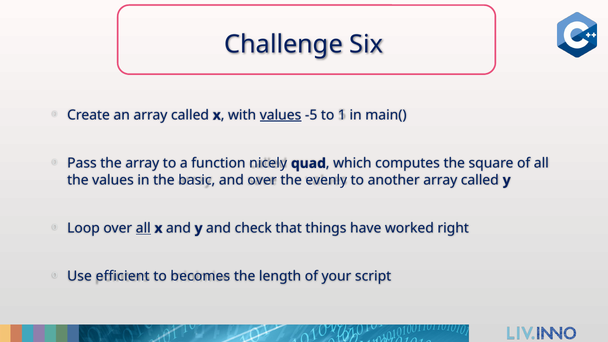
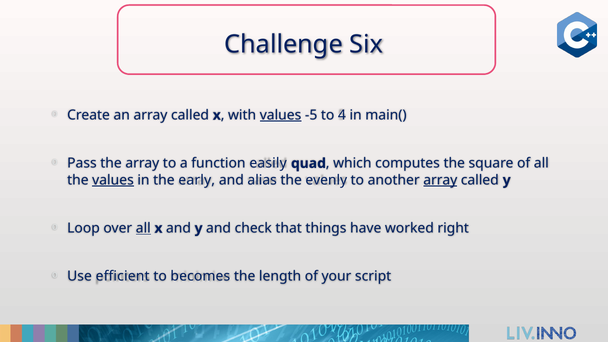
1: 1 -> 4
nicely: nicely -> easily
values at (113, 180) underline: none -> present
basic: basic -> early
and over: over -> alias
array at (440, 180) underline: none -> present
